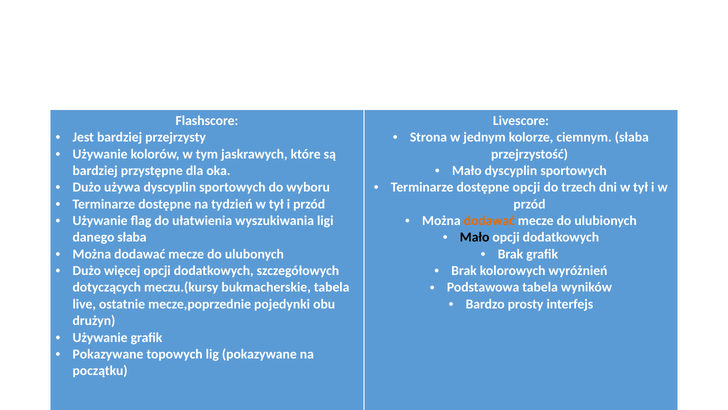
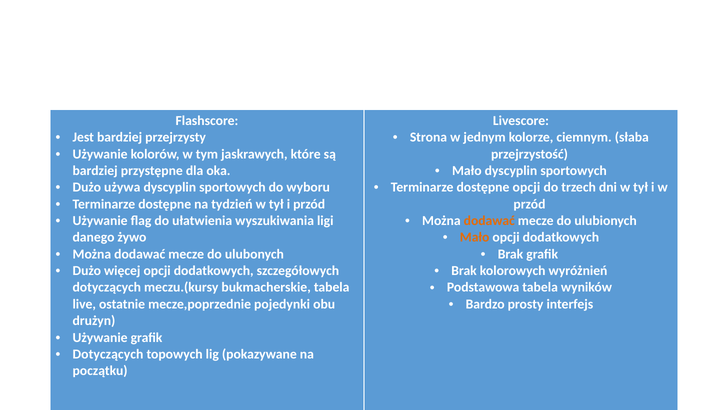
Mało at (475, 237) colour: black -> orange
danego słaba: słaba -> żywo
Pokazywane at (108, 354): Pokazywane -> Dotyczących
